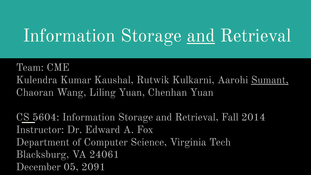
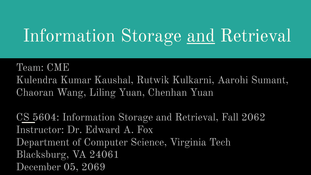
Sumant underline: present -> none
2014: 2014 -> 2062
2091: 2091 -> 2069
